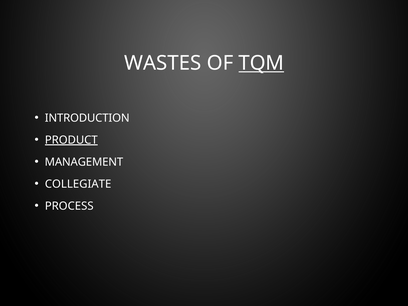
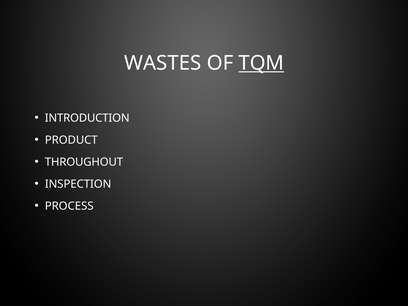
PRODUCT underline: present -> none
MANAGEMENT: MANAGEMENT -> THROUGHOUT
COLLEGIATE: COLLEGIATE -> INSPECTION
